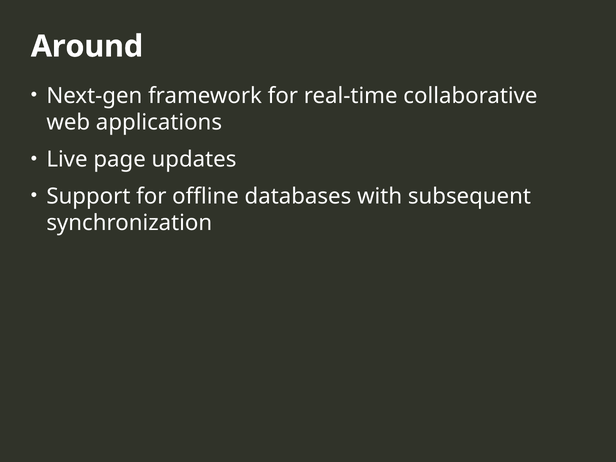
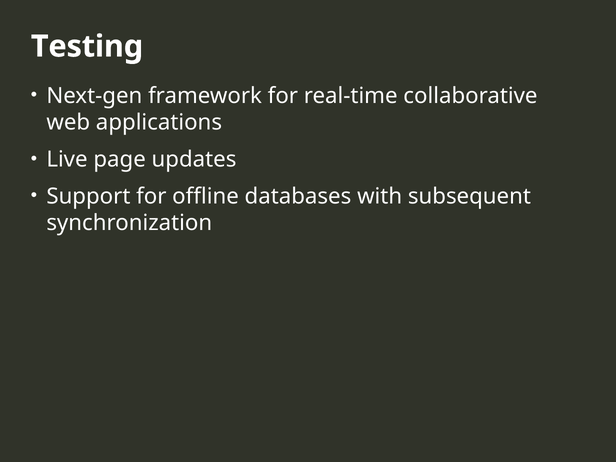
Around: Around -> Testing
